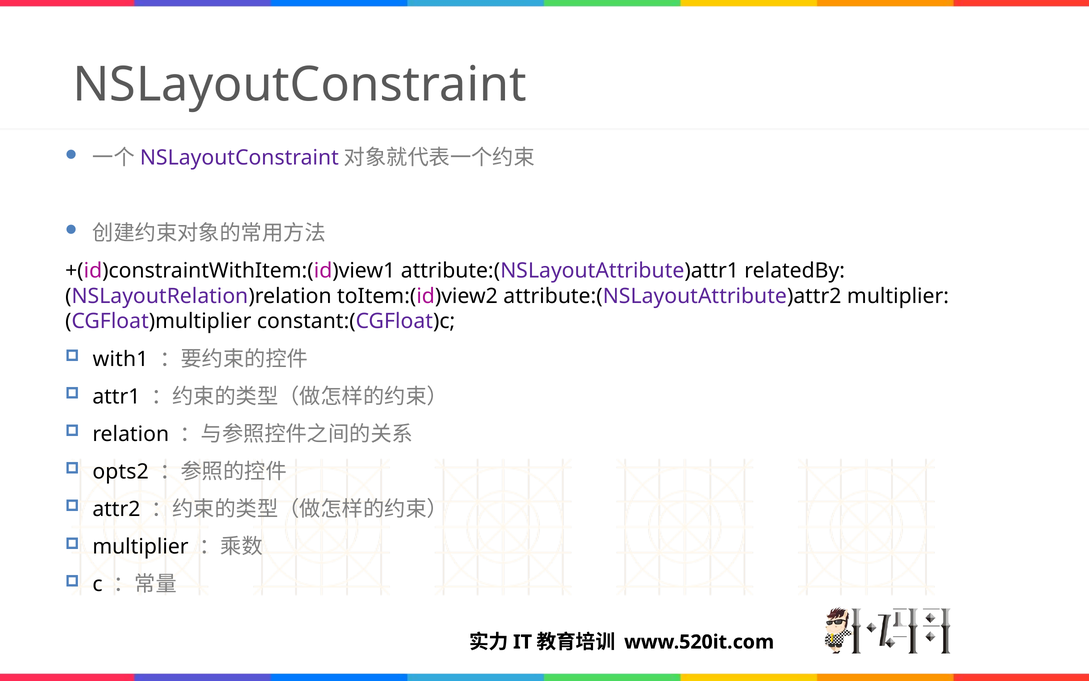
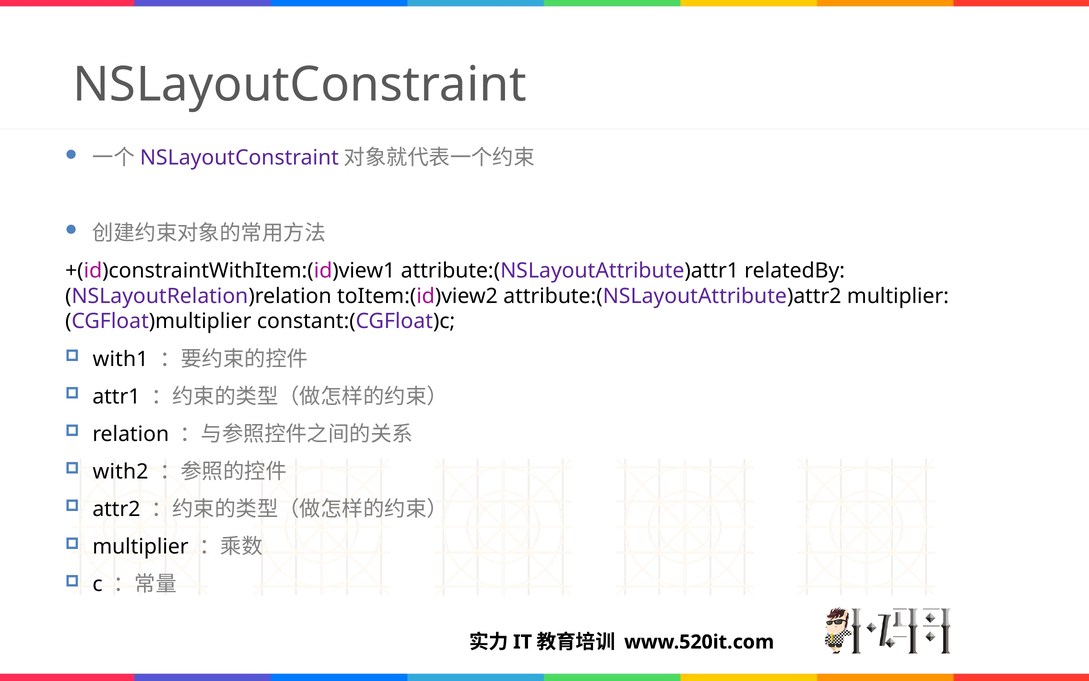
opts2: opts2 -> with2
